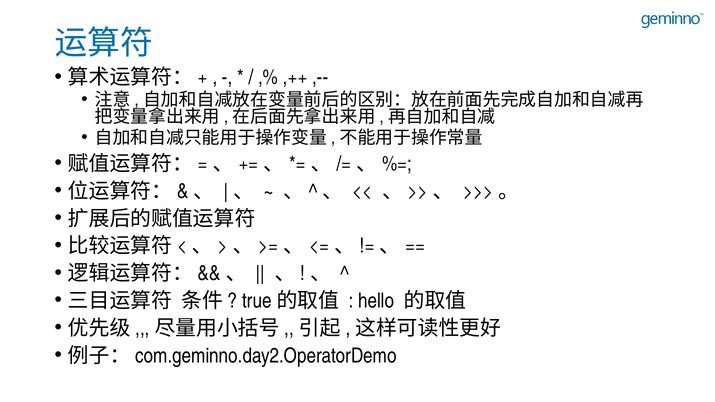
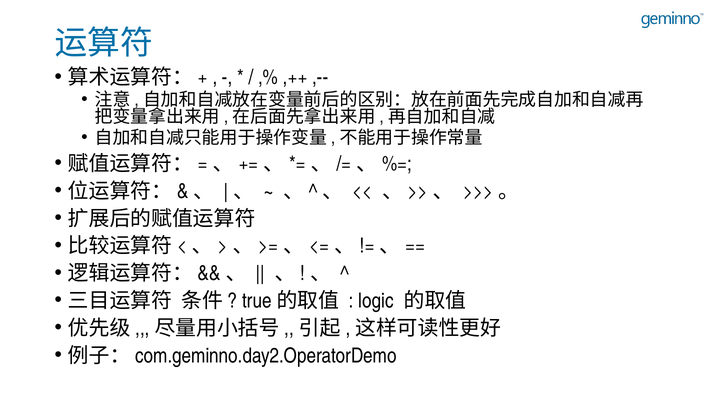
hello: hello -> logic
